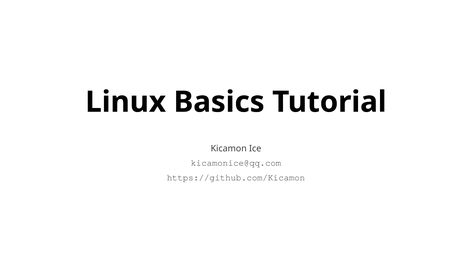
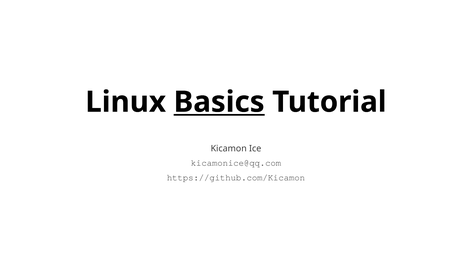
Basics underline: none -> present
